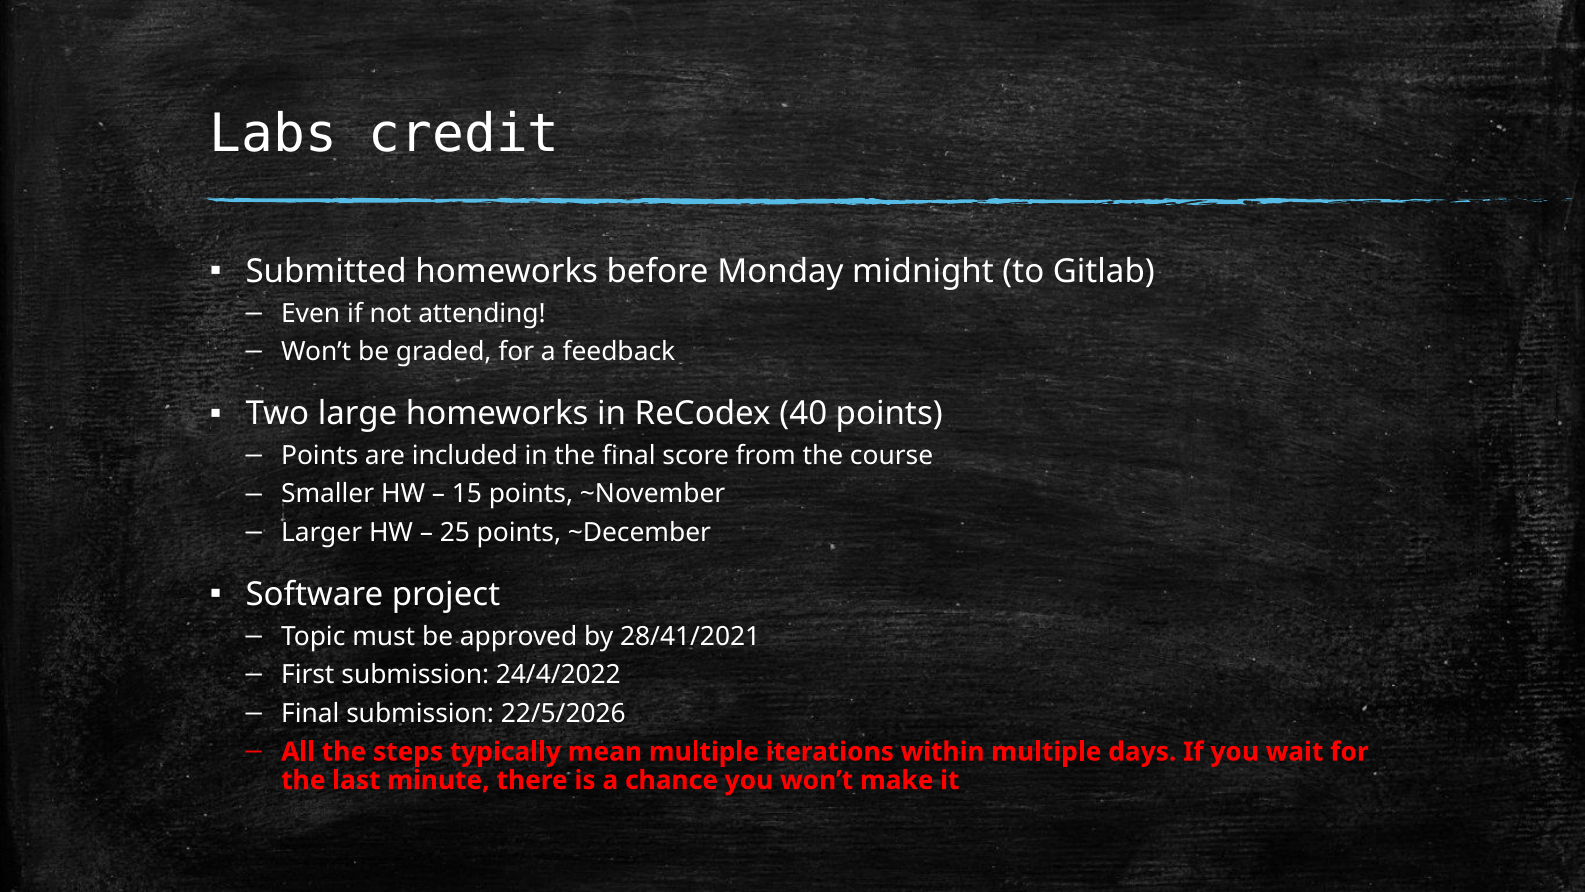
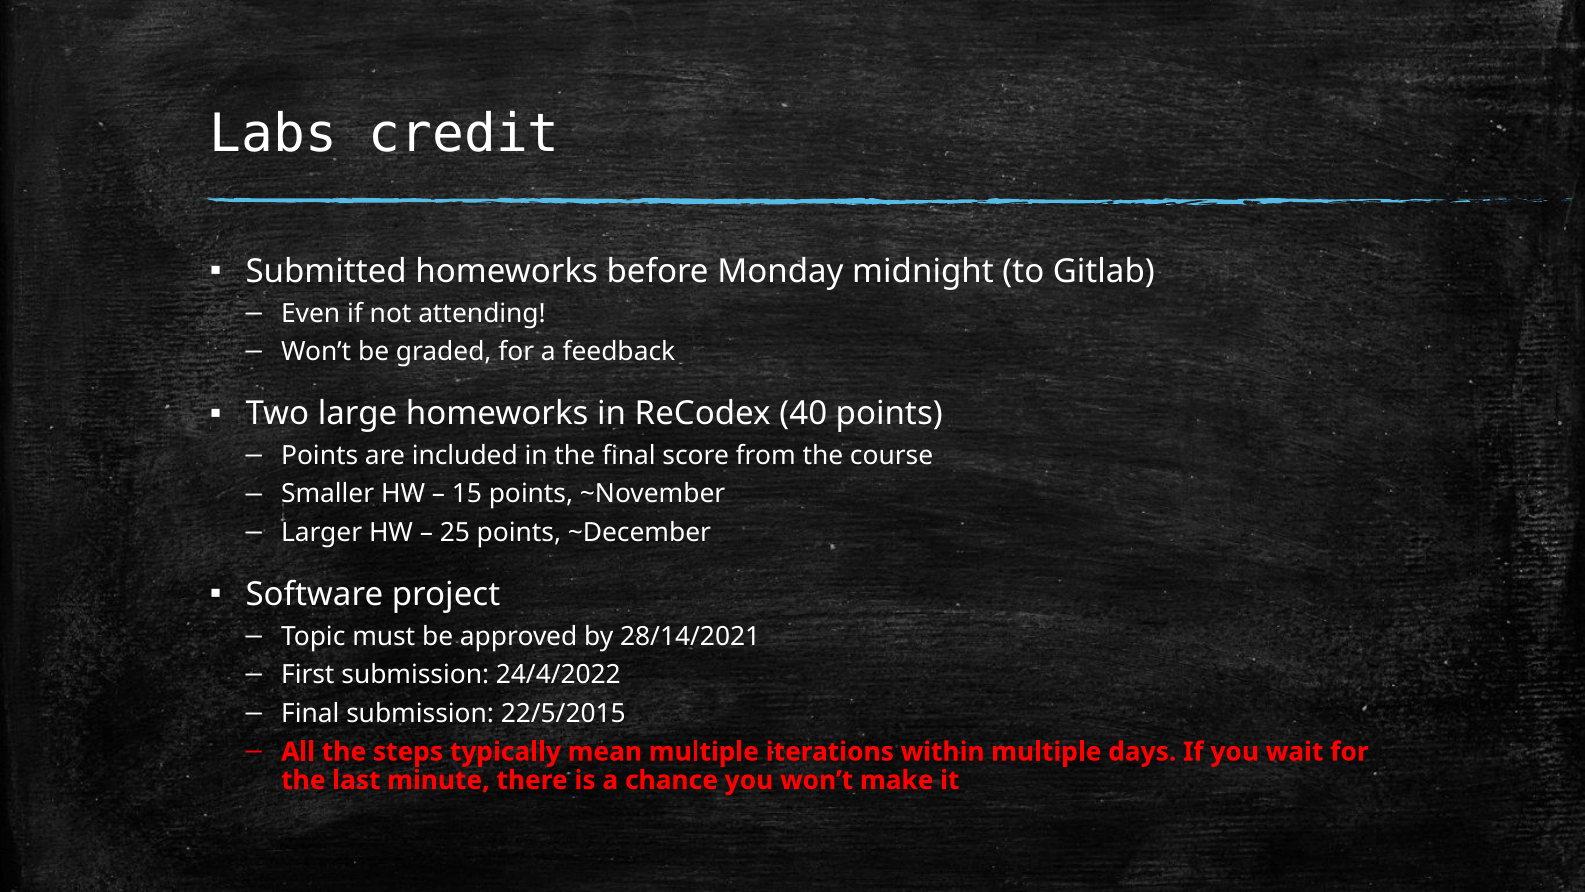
28/41/2021: 28/41/2021 -> 28/14/2021
22/5/2026: 22/5/2026 -> 22/5/2015
